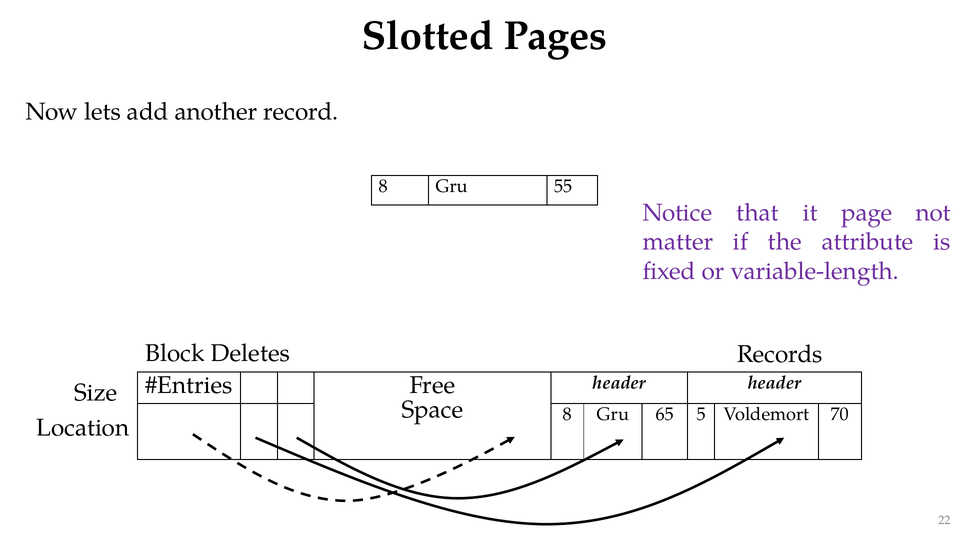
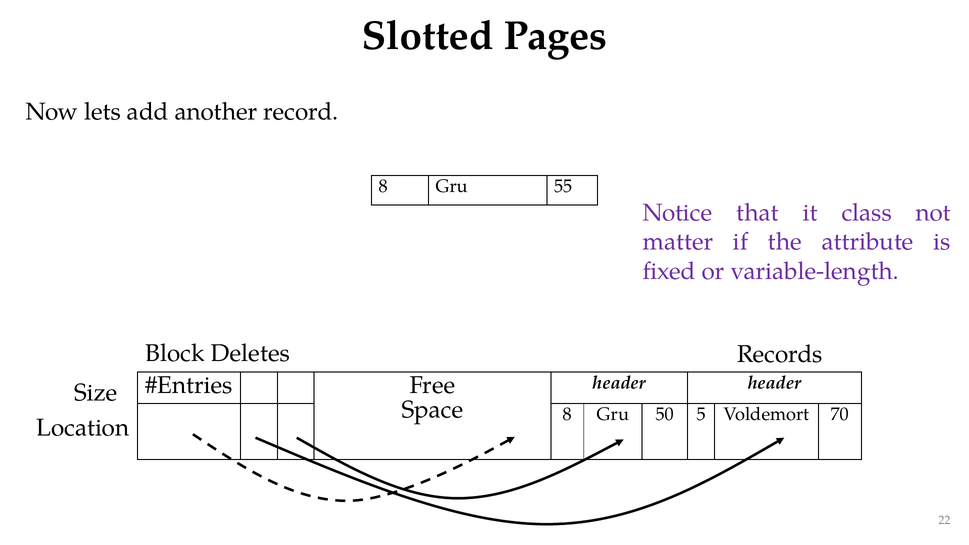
page: page -> class
65: 65 -> 50
